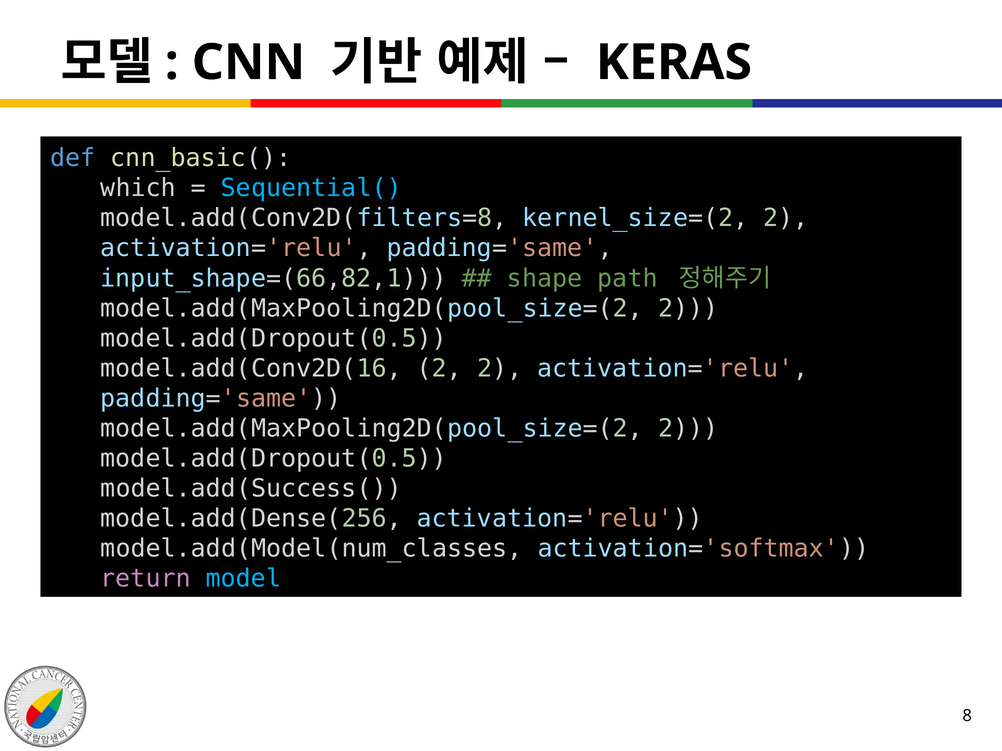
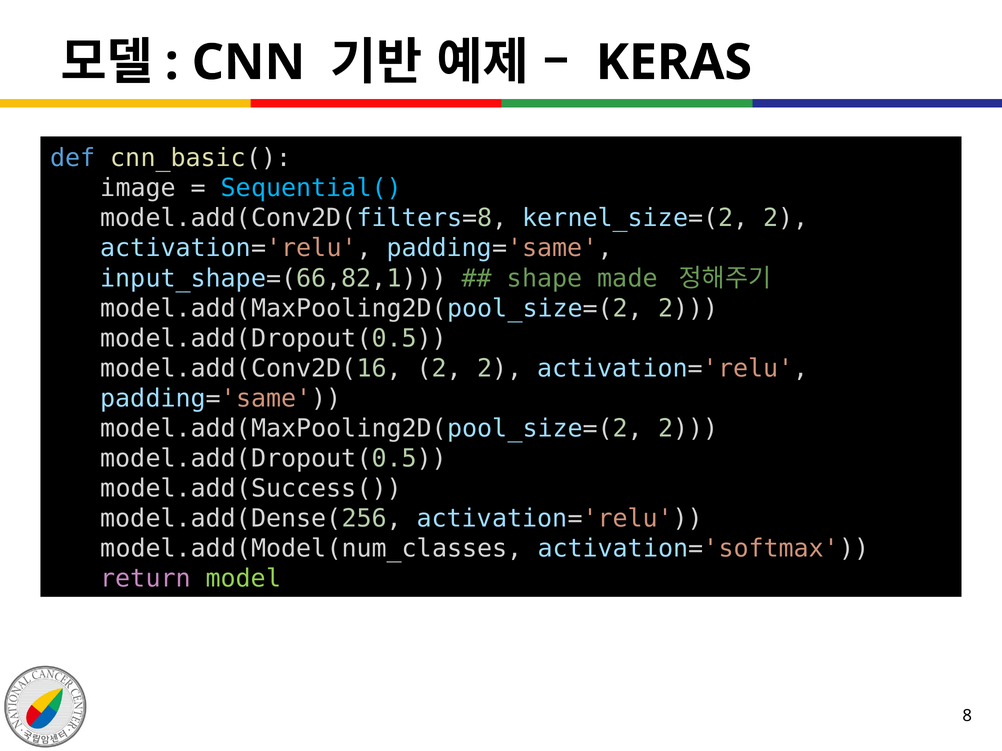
which: which -> image
path: path -> made
model colour: light blue -> light green
